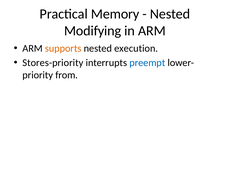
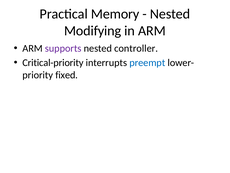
supports colour: orange -> purple
execution: execution -> controller
Stores-priority: Stores-priority -> Critical-priority
from: from -> fixed
